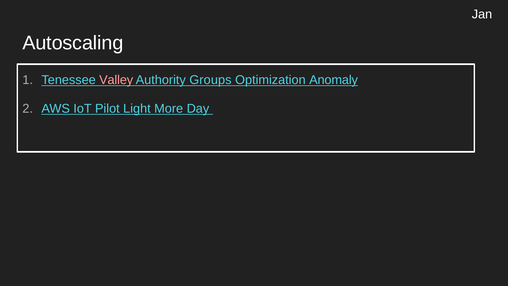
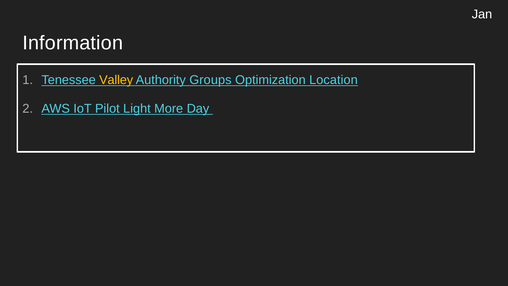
Autoscaling: Autoscaling -> Information
Valley colour: pink -> yellow
Anomaly: Anomaly -> Location
